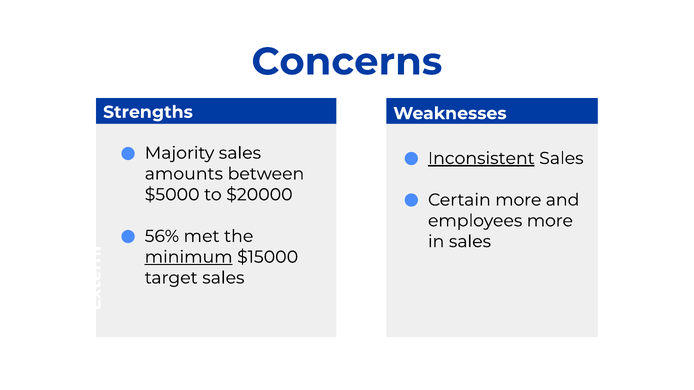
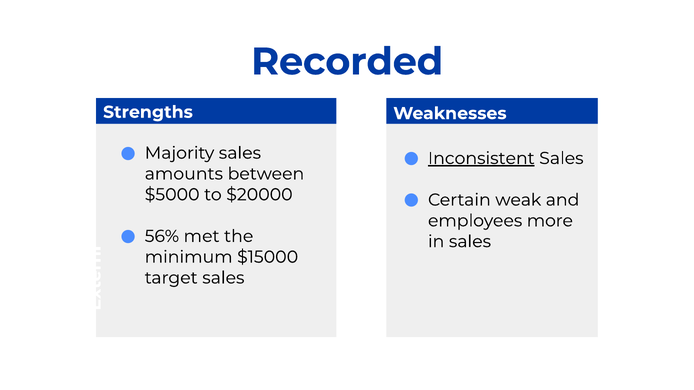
Concerns: Concerns -> Recorded
Certain more: more -> weak
minimum underline: present -> none
